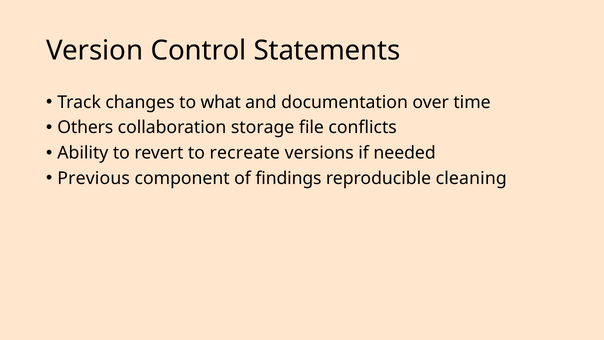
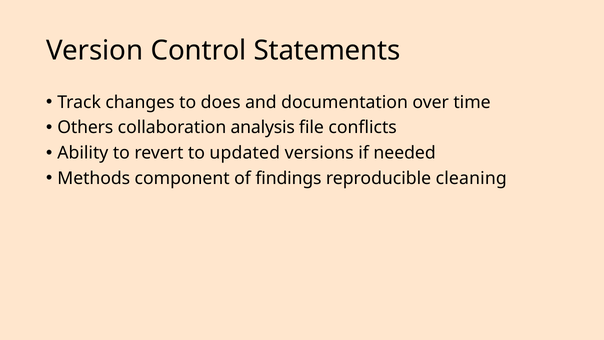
what: what -> does
storage: storage -> analysis
recreate: recreate -> updated
Previous: Previous -> Methods
